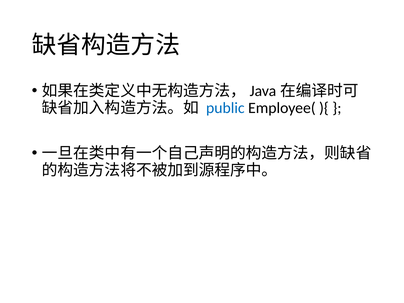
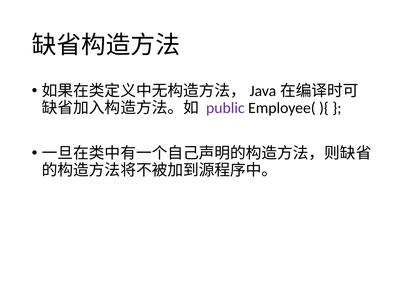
public colour: blue -> purple
